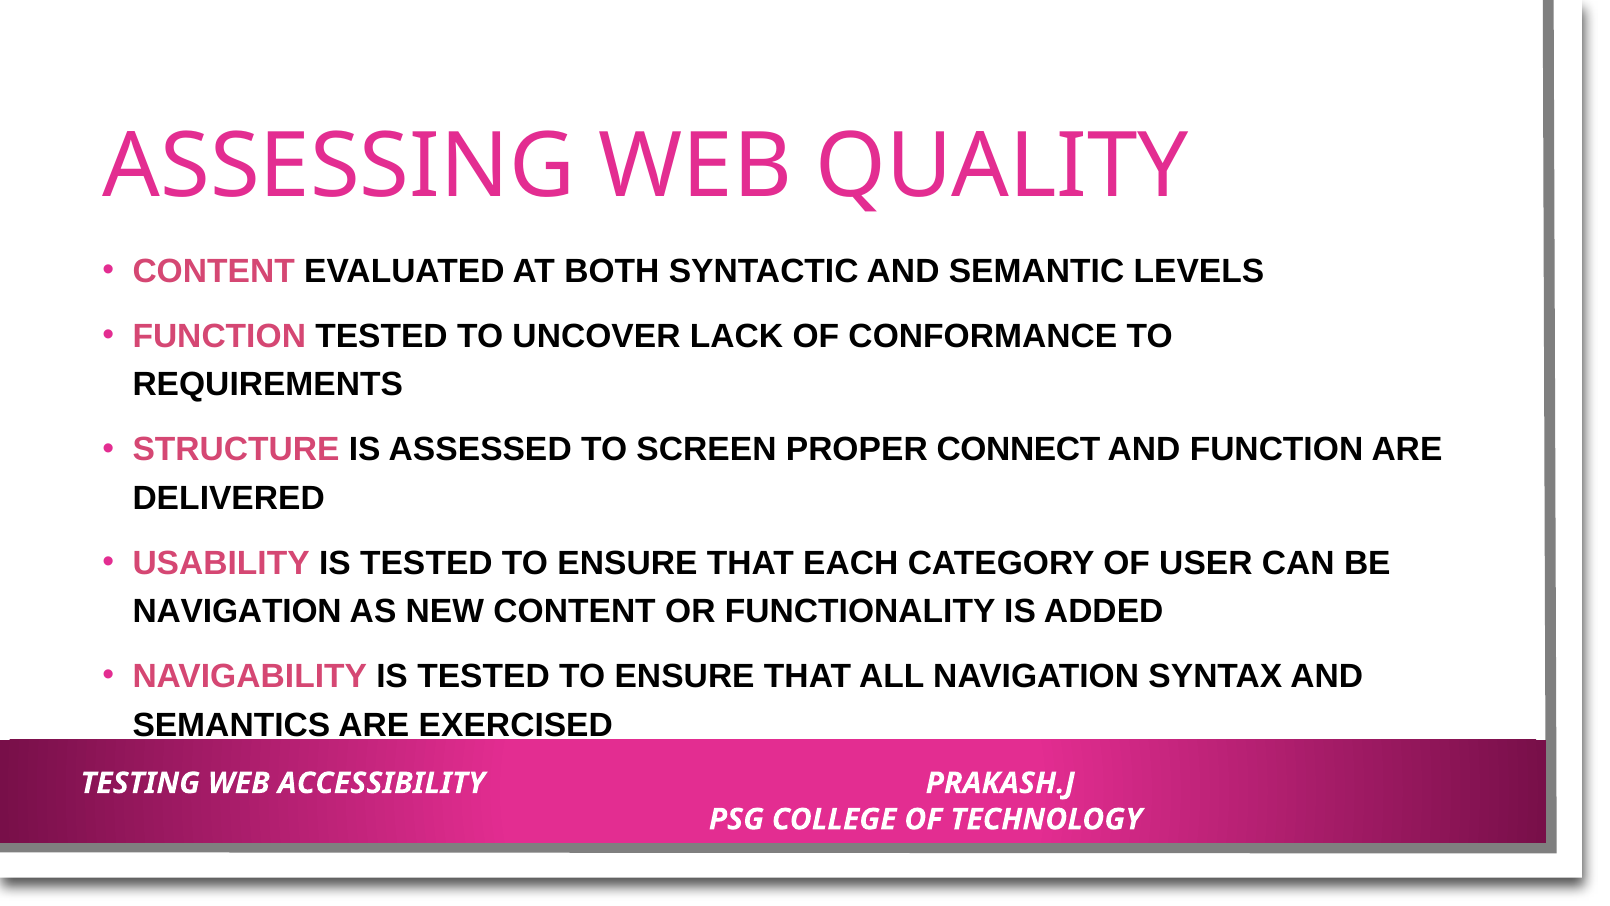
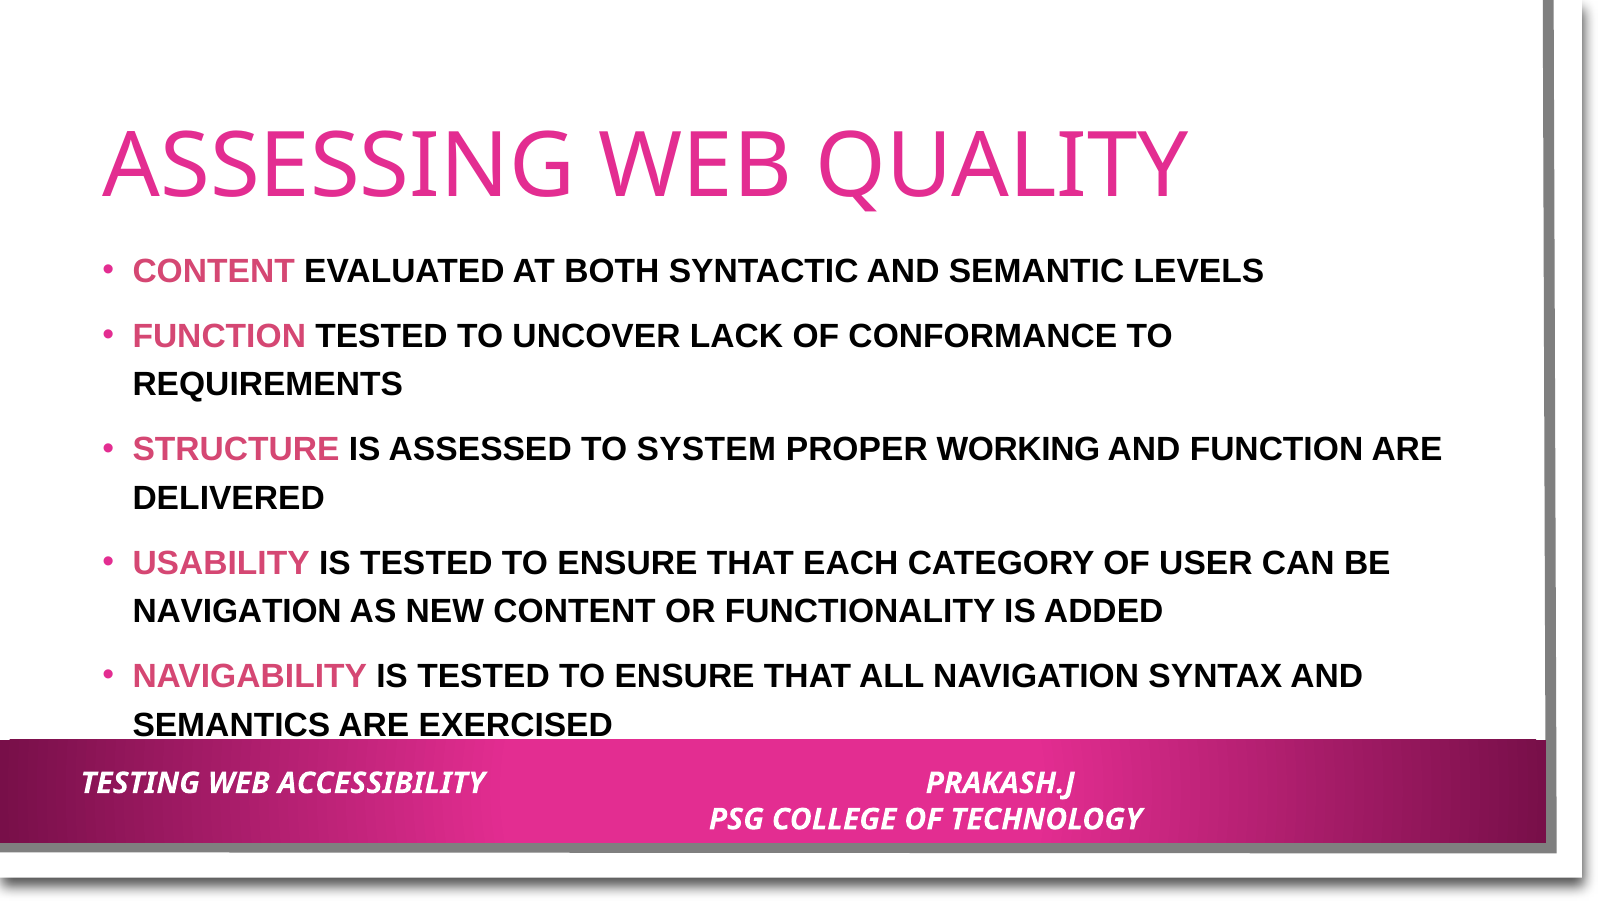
SCREEN: SCREEN -> SYSTEM
CONNECT: CONNECT -> WORKING
